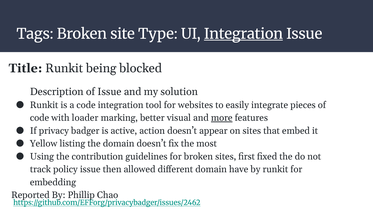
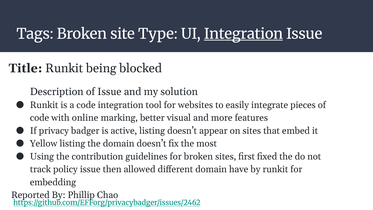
loader: loader -> online
more underline: present -> none
active action: action -> listing
